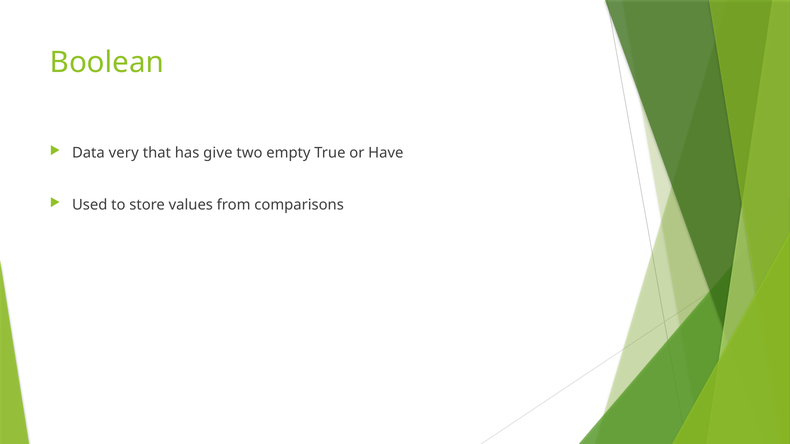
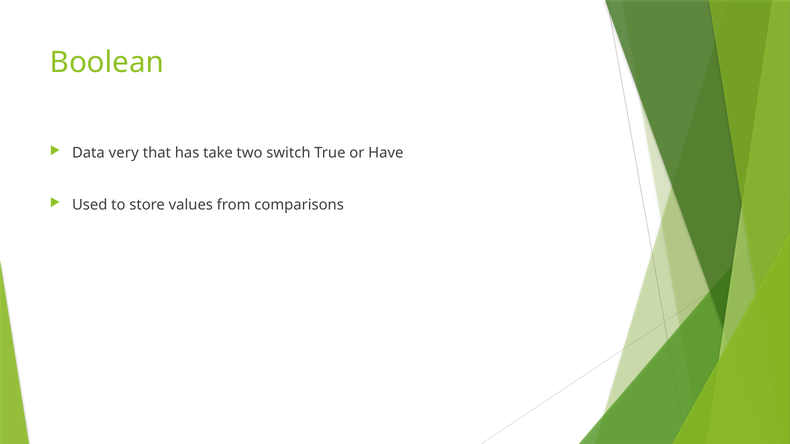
give: give -> take
empty: empty -> switch
